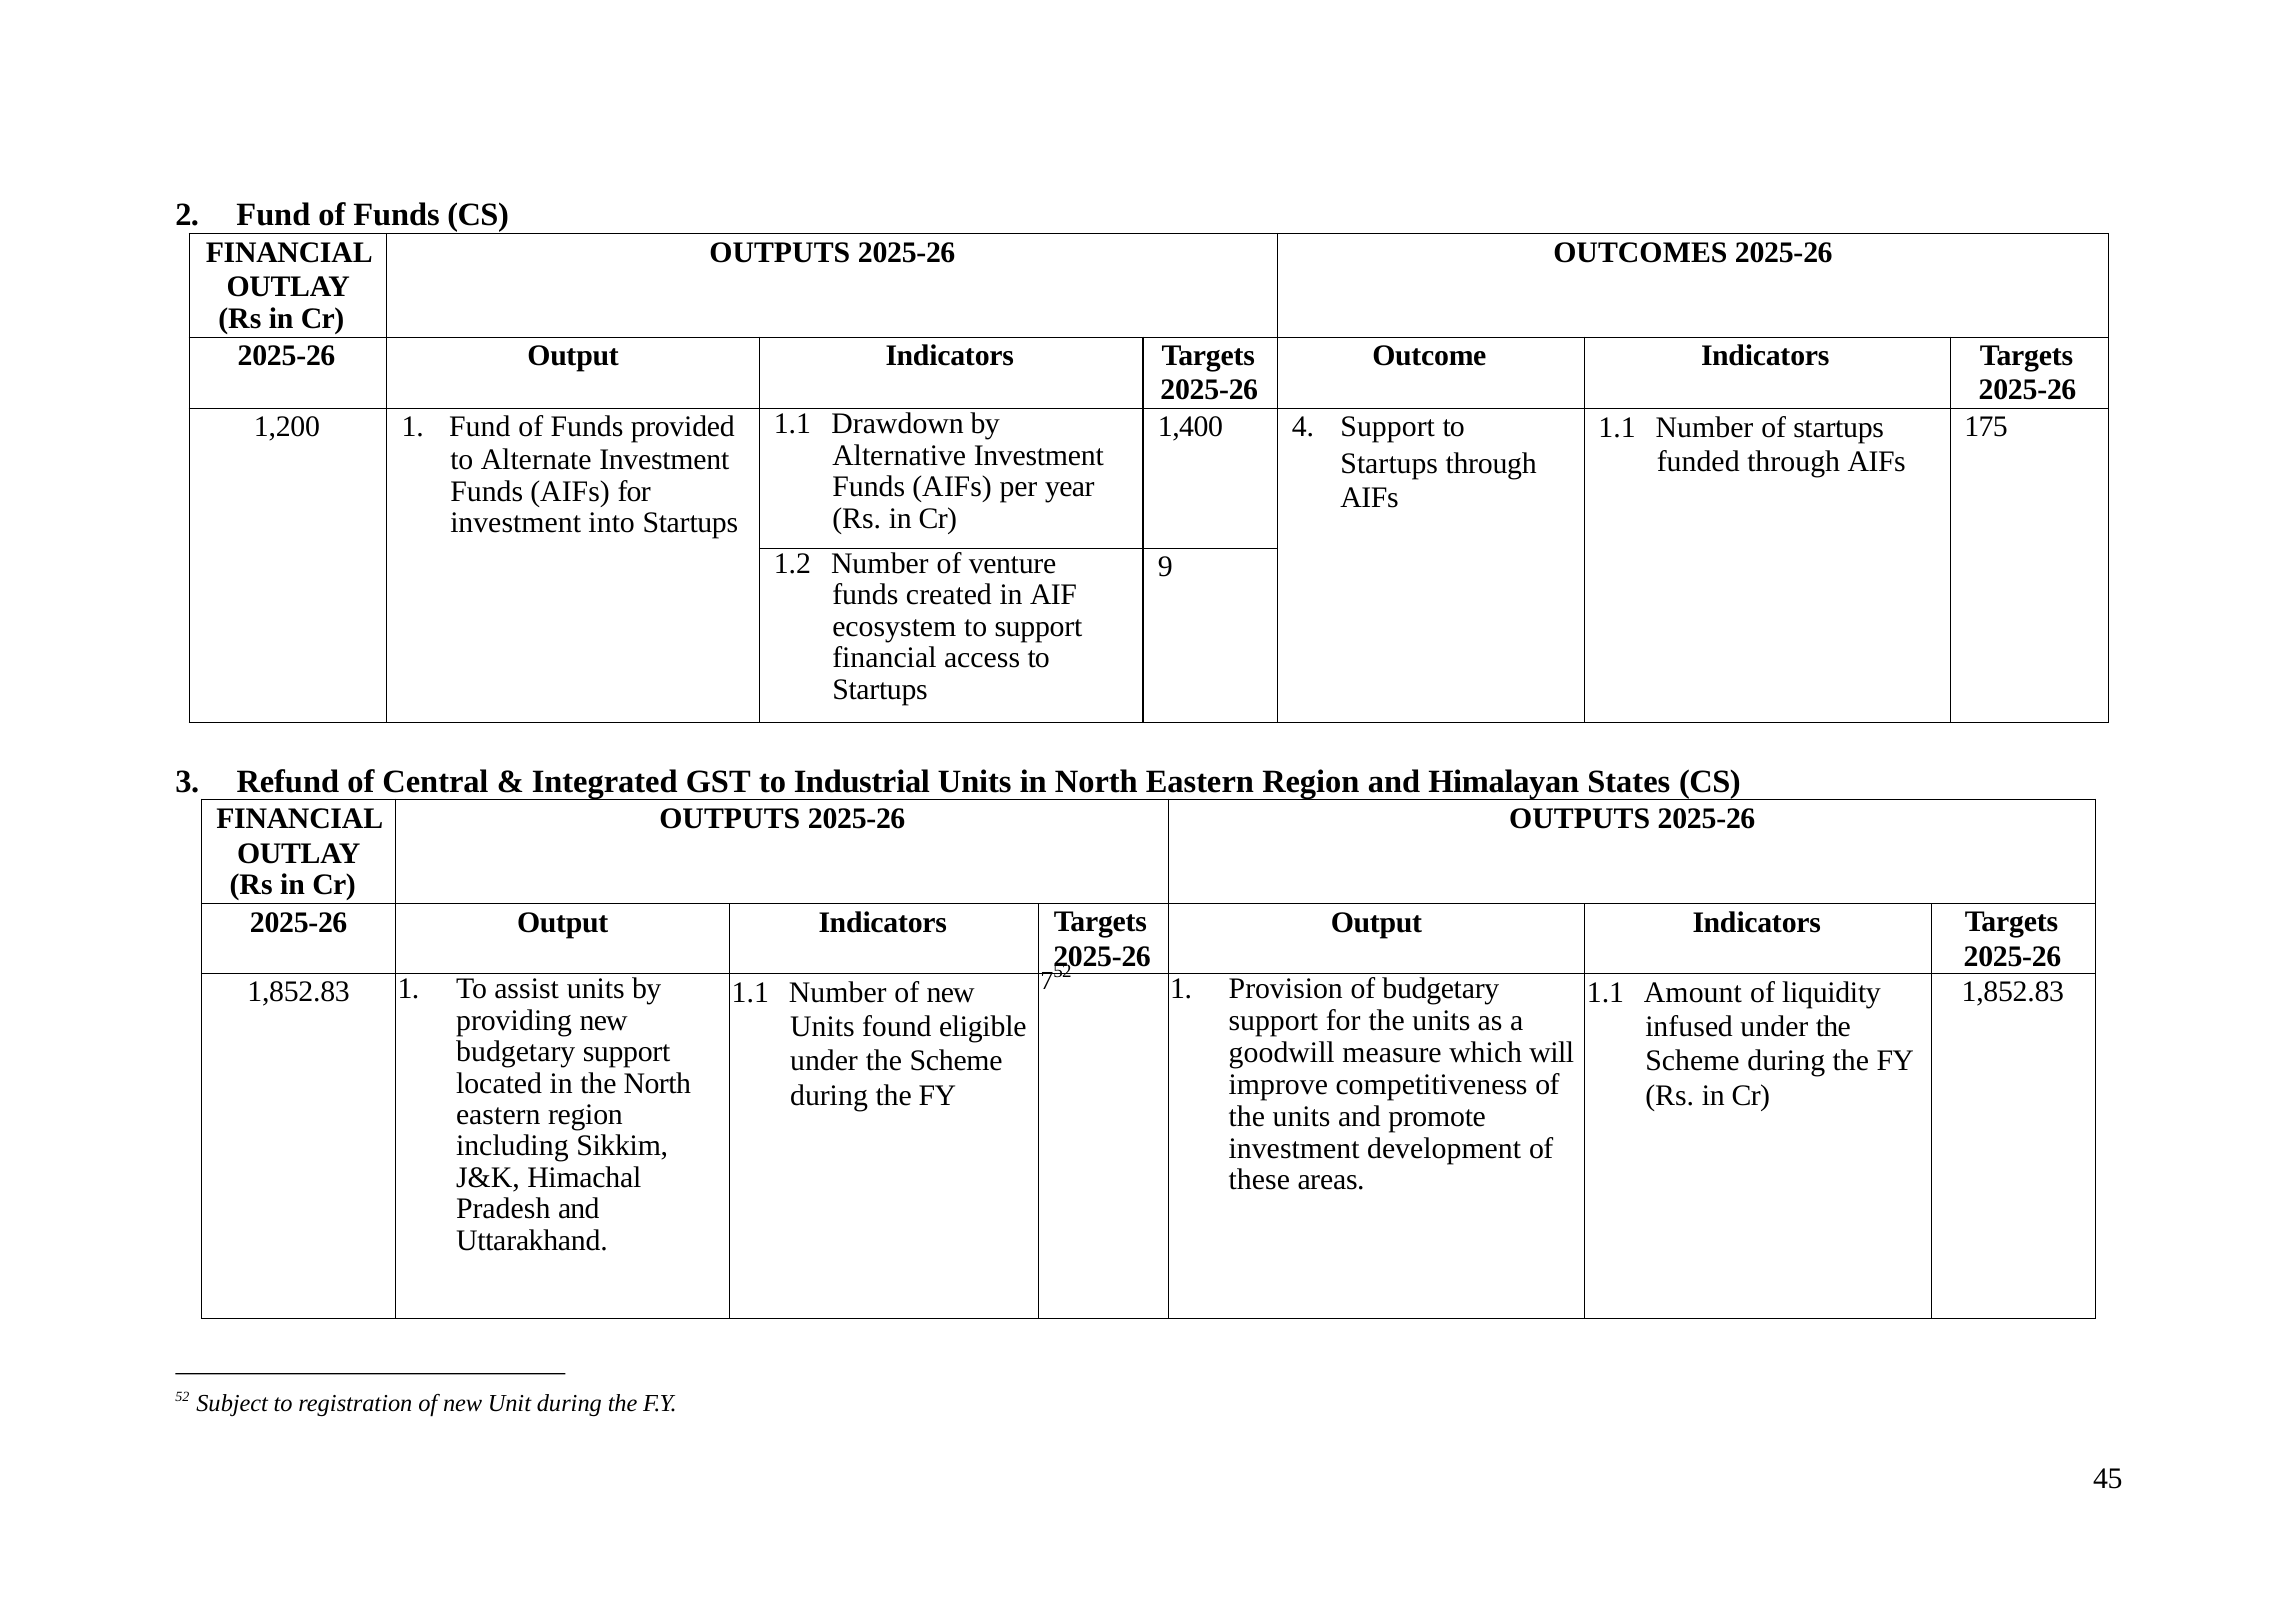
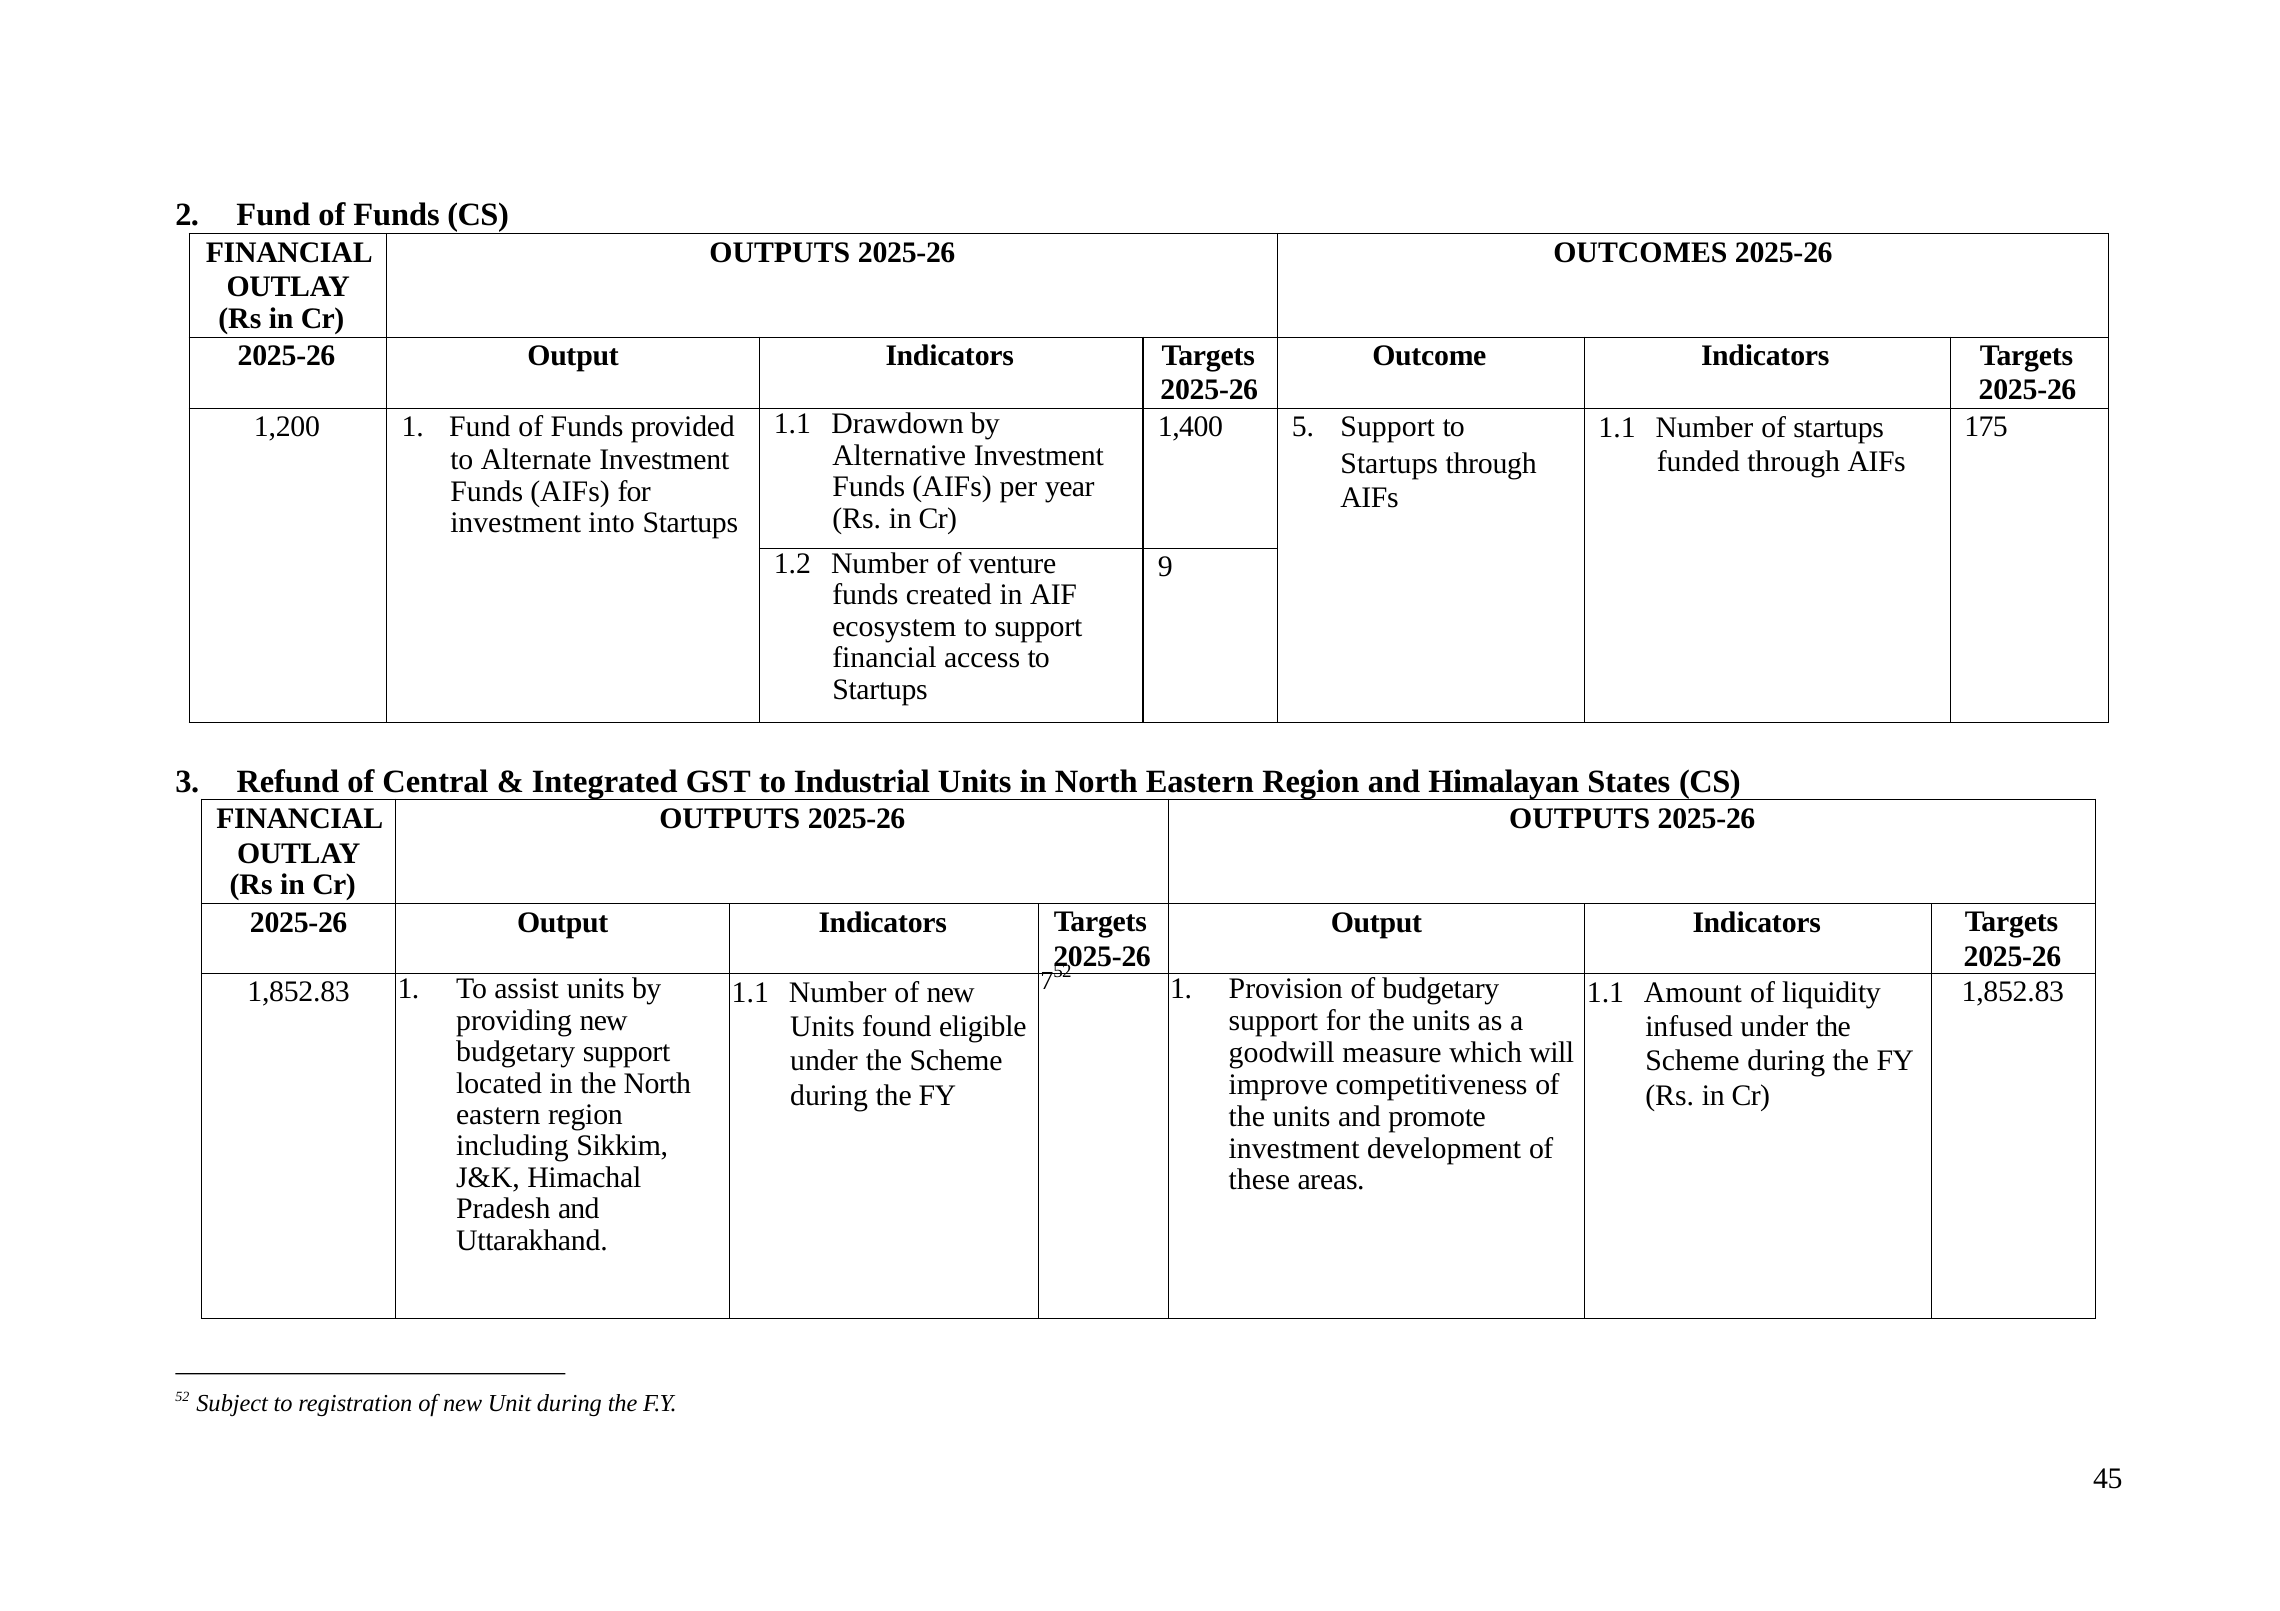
4: 4 -> 5
